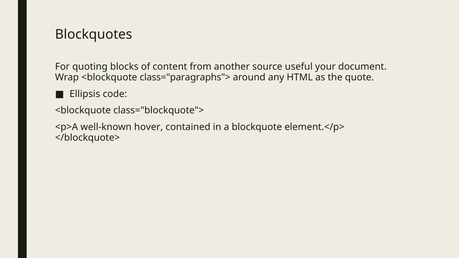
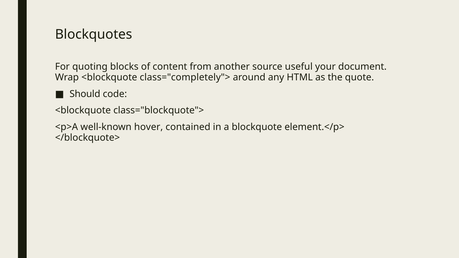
class="paragraphs">: class="paragraphs"> -> class="completely">
Ellipsis: Ellipsis -> Should
